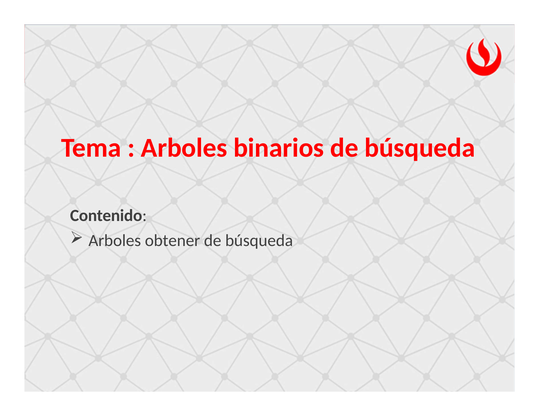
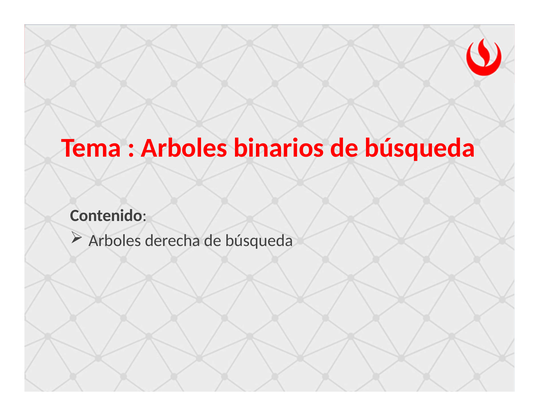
obtener: obtener -> derecha
